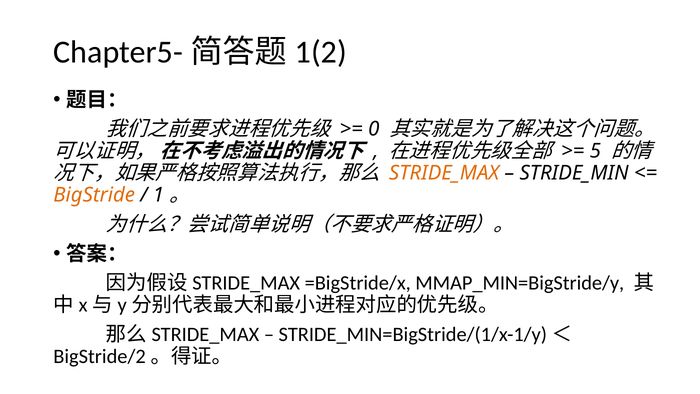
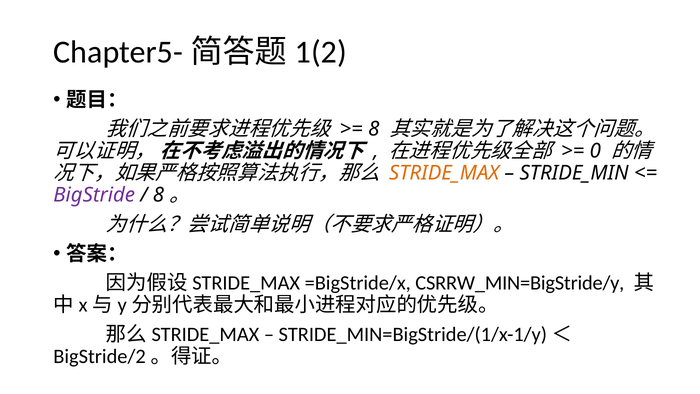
0 at (374, 129): 0 -> 8
5: 5 -> 0
BigStride colour: orange -> purple
1 at (158, 195): 1 -> 8
MMAP_MIN=BigStride/y: MMAP_MIN=BigStride/y -> CSRRW_MIN=BigStride/y
